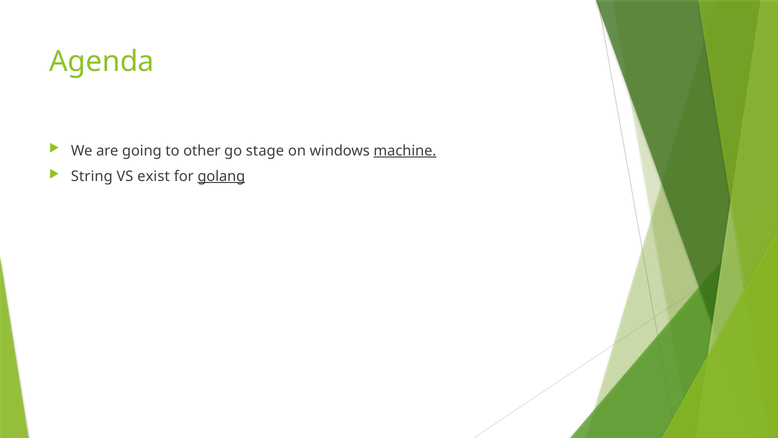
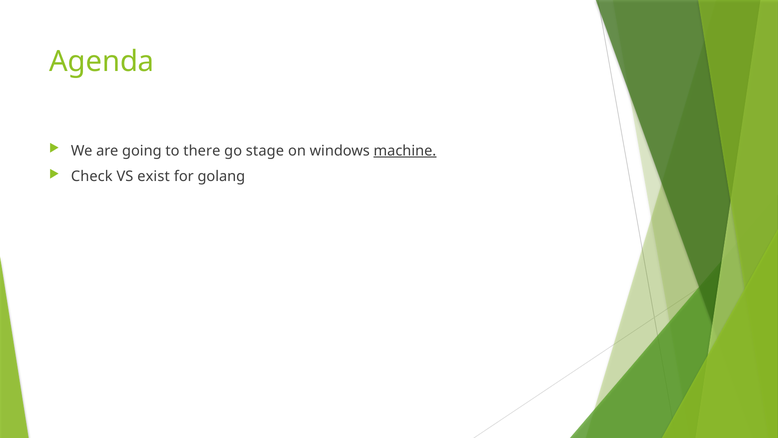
other: other -> there
String: String -> Check
golang underline: present -> none
